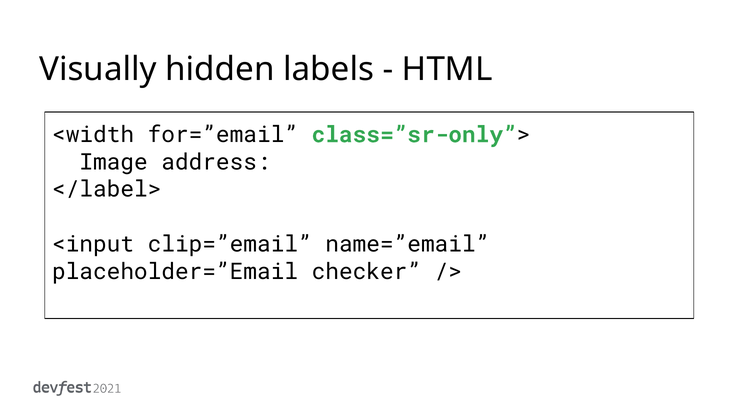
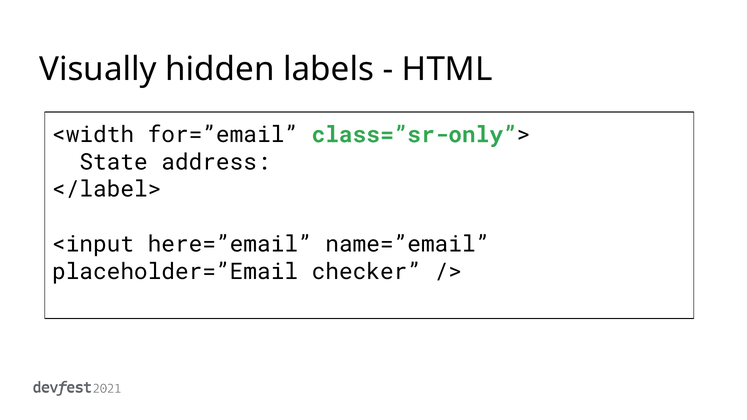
Image: Image -> State
clip=”email: clip=”email -> here=”email
